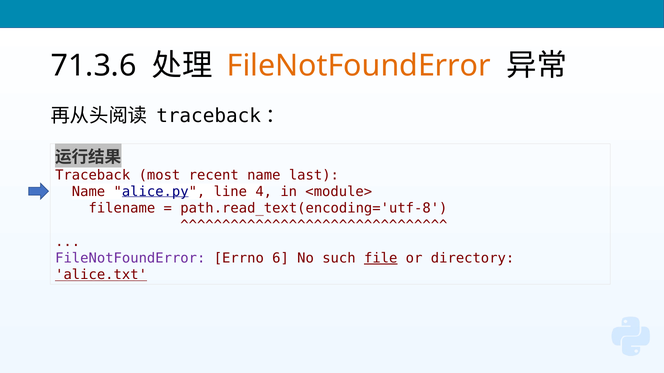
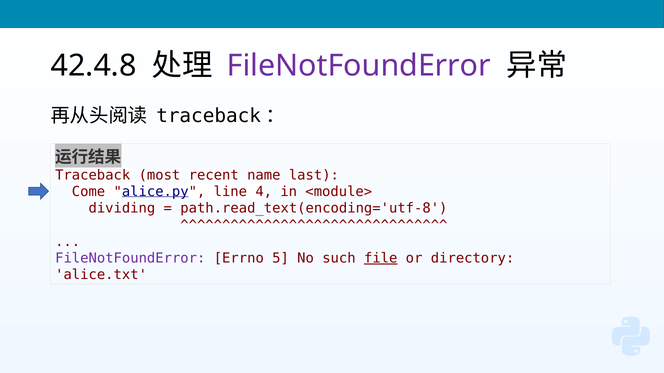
71.3.6: 71.3.6 -> 42.4.8
FileNotFoundError at (359, 66) colour: orange -> purple
Name at (89, 192): Name -> Come
filename: filename -> dividing
6: 6 -> 5
alice.txt underline: present -> none
